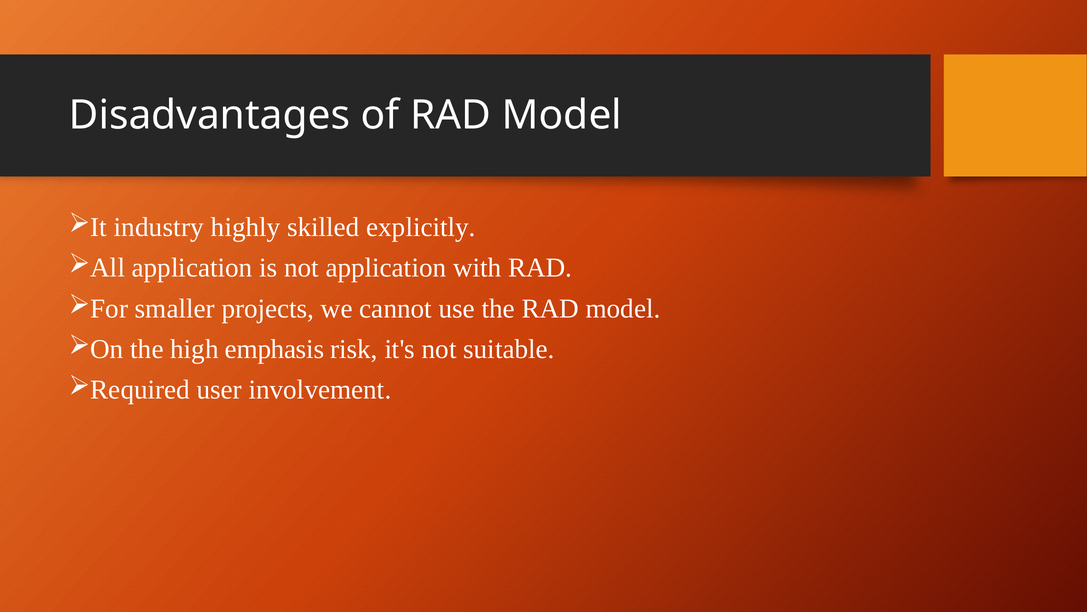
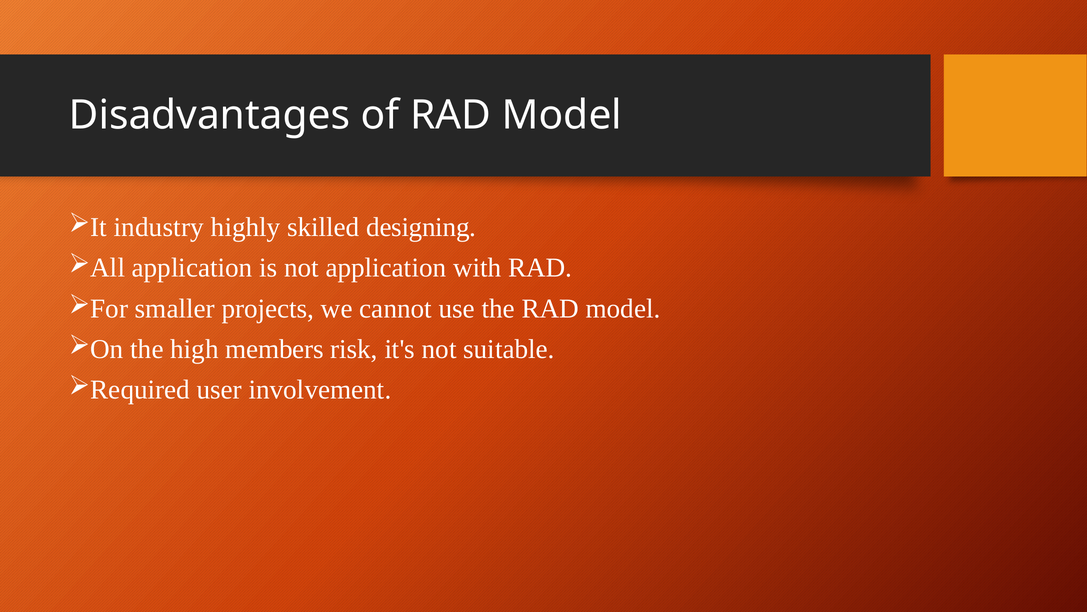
explicitly: explicitly -> designing
emphasis: emphasis -> members
